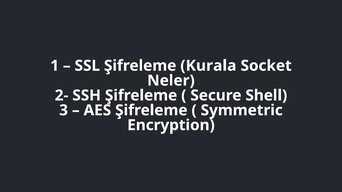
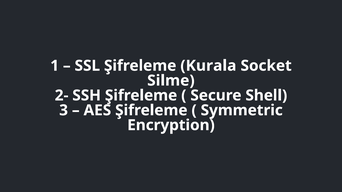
Neler: Neler -> Silme
